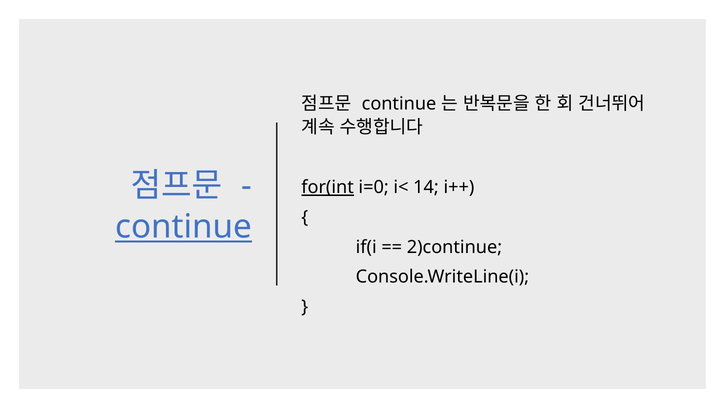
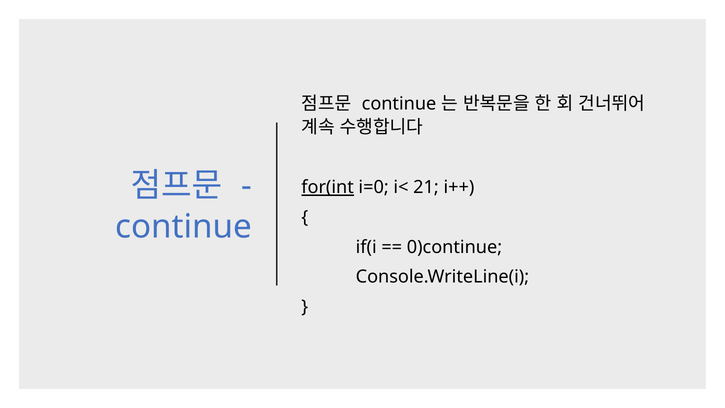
14: 14 -> 21
continue at (184, 227) underline: present -> none
2)continue: 2)continue -> 0)continue
